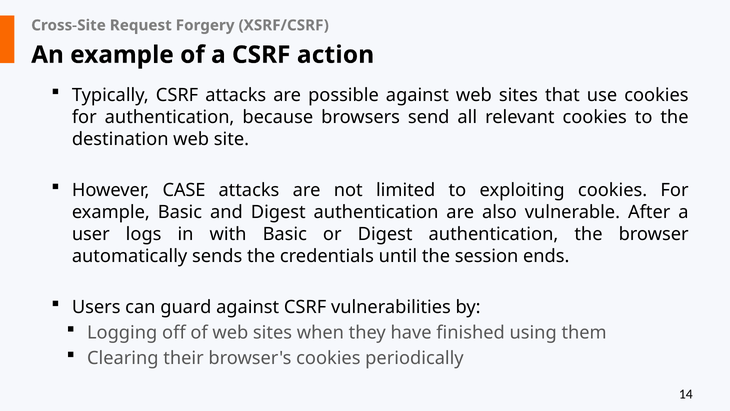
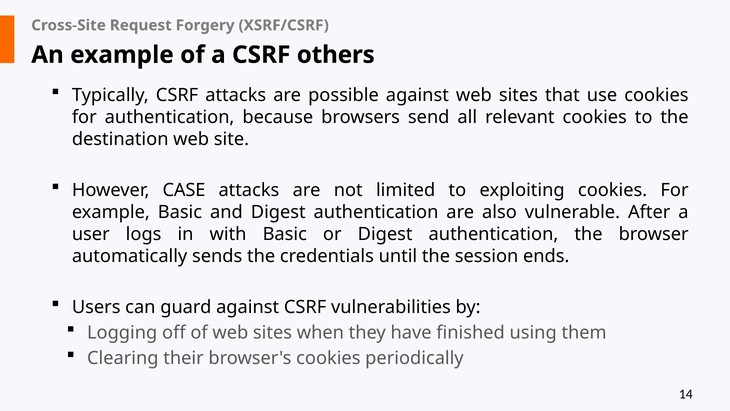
action: action -> others
